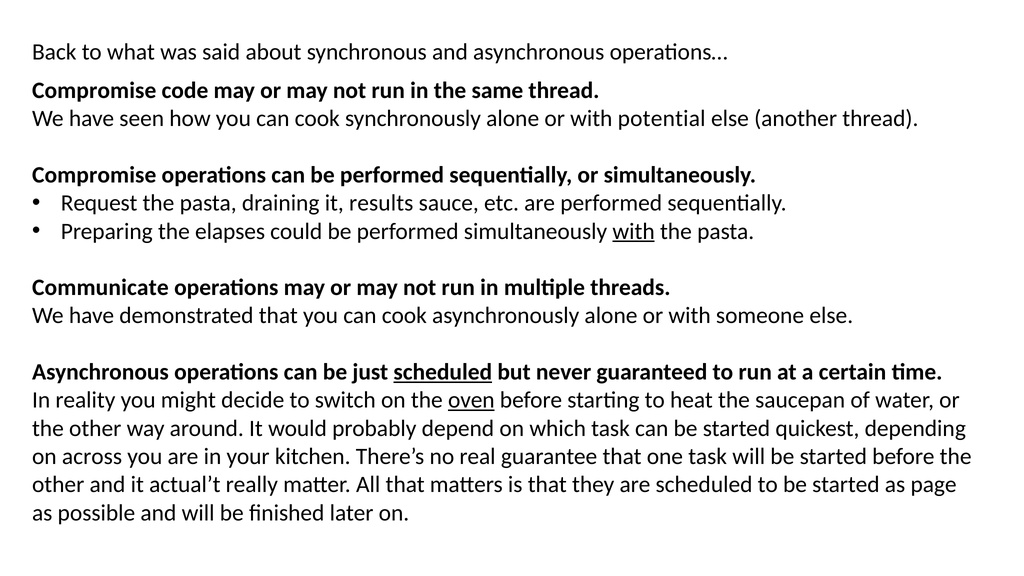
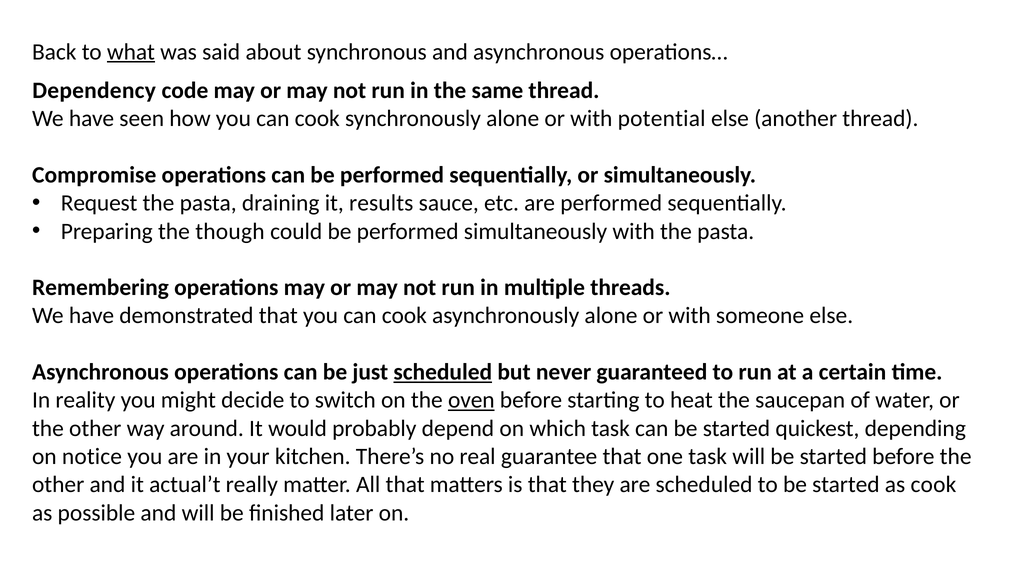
what underline: none -> present
Compromise at (94, 91): Compromise -> Dependency
elapses: elapses -> though
with at (634, 231) underline: present -> none
Communicate: Communicate -> Remembering
across: across -> notice
as page: page -> cook
